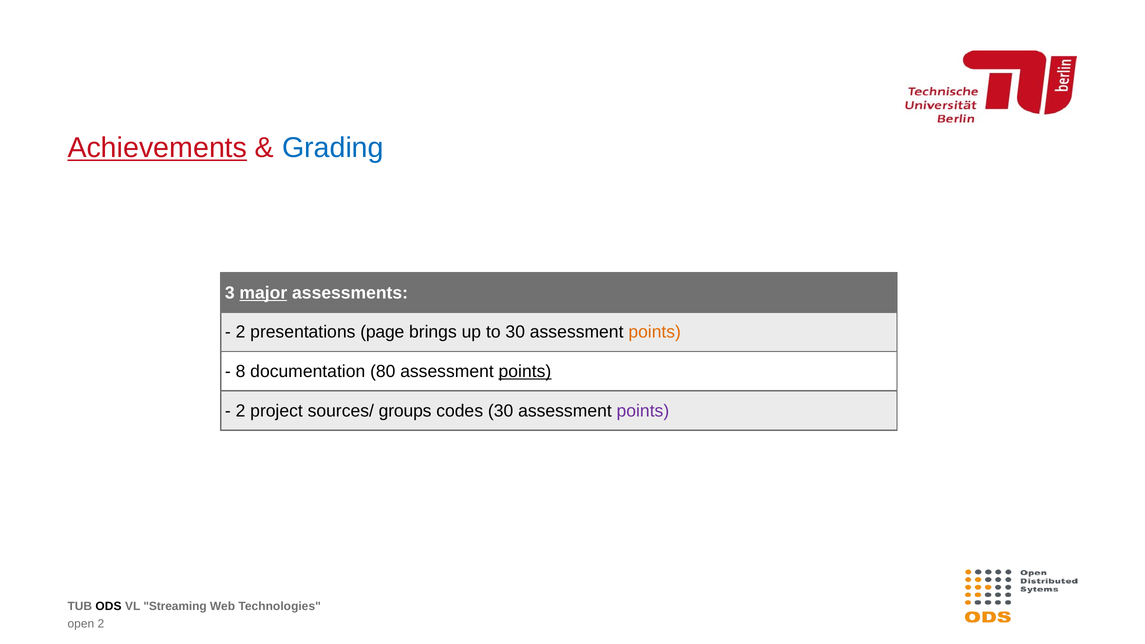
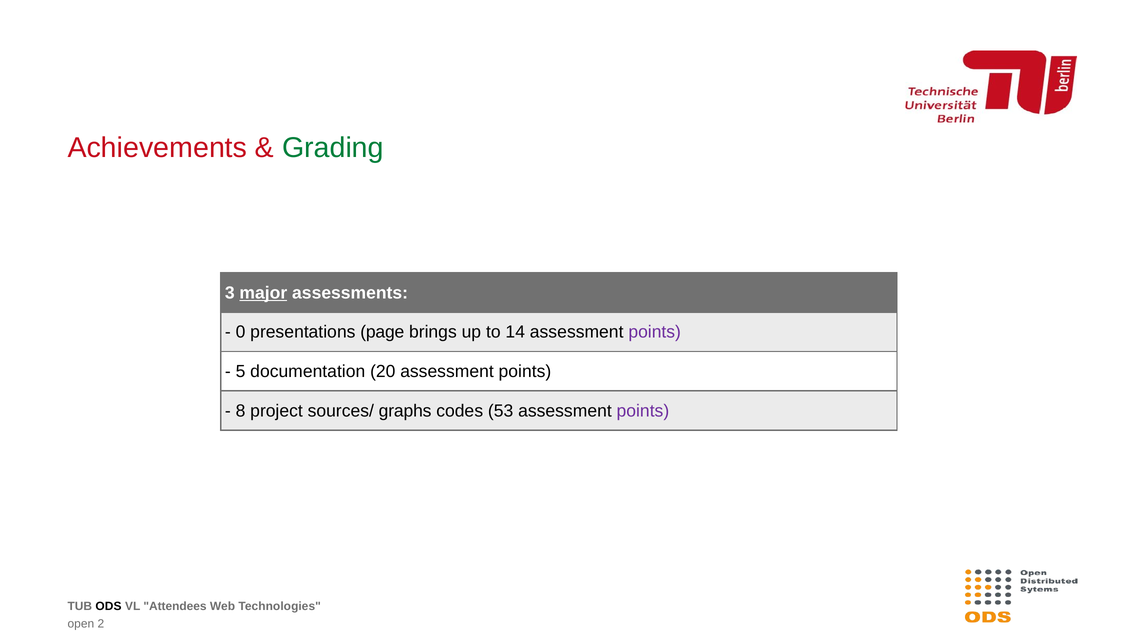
Achievements underline: present -> none
Grading colour: blue -> green
2 at (241, 332): 2 -> 0
to 30: 30 -> 14
points at (655, 332) colour: orange -> purple
8: 8 -> 5
80: 80 -> 20
points at (525, 371) underline: present -> none
2 at (241, 411): 2 -> 8
groups: groups -> graphs
codes 30: 30 -> 53
Streaming: Streaming -> Attendees
